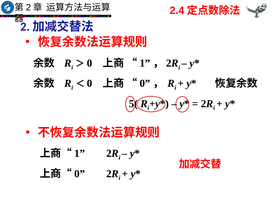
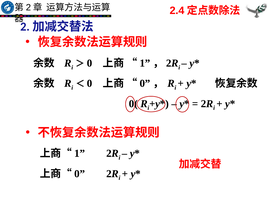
5(: 5( -> 0(
